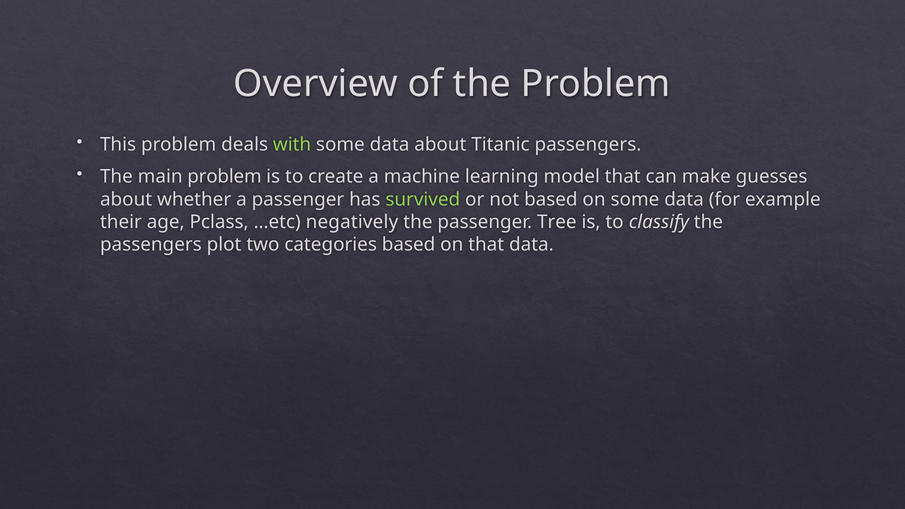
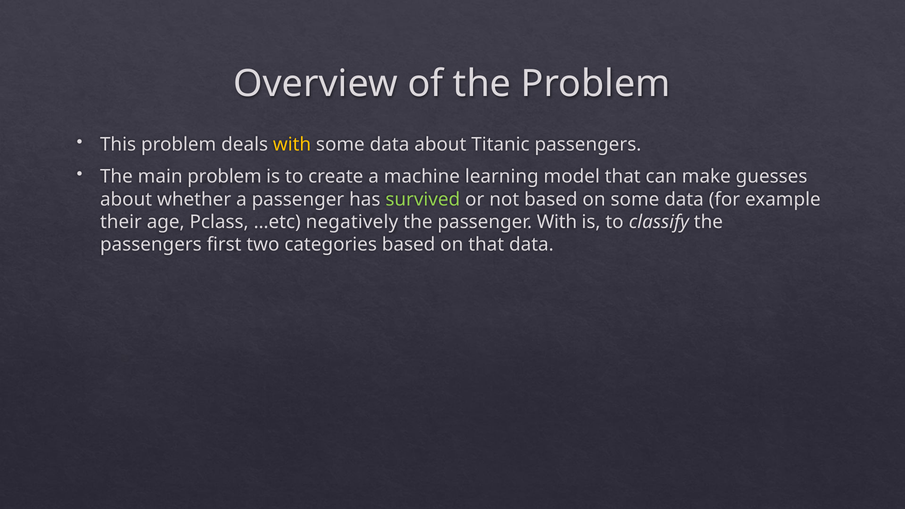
with at (292, 145) colour: light green -> yellow
passenger Tree: Tree -> With
plot: plot -> first
